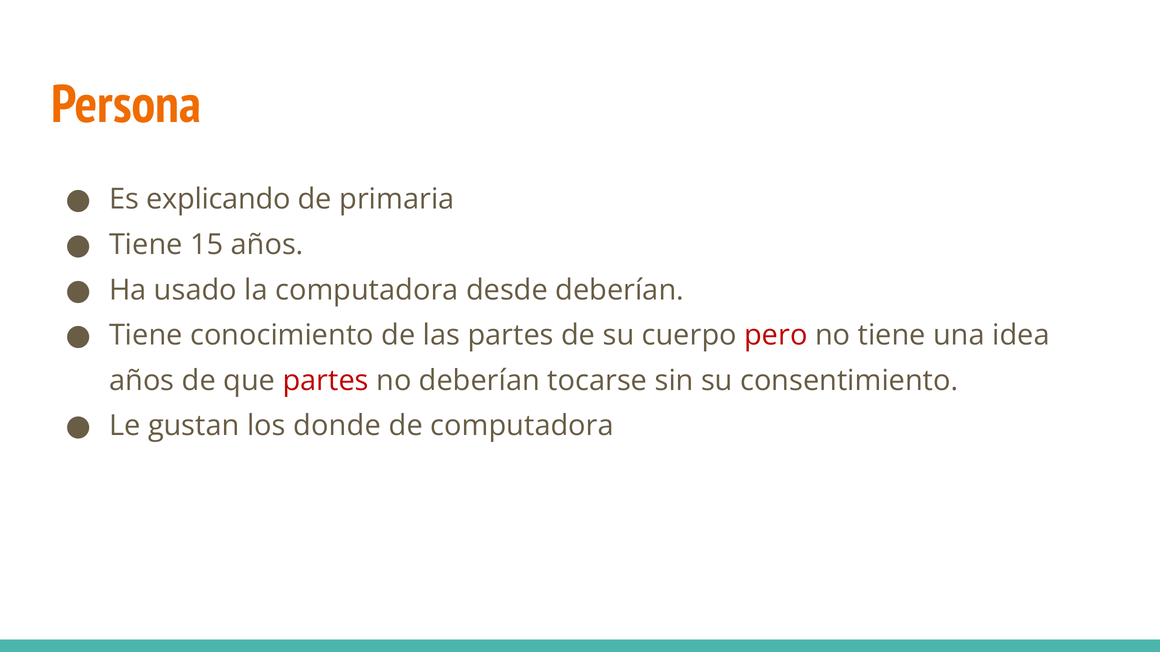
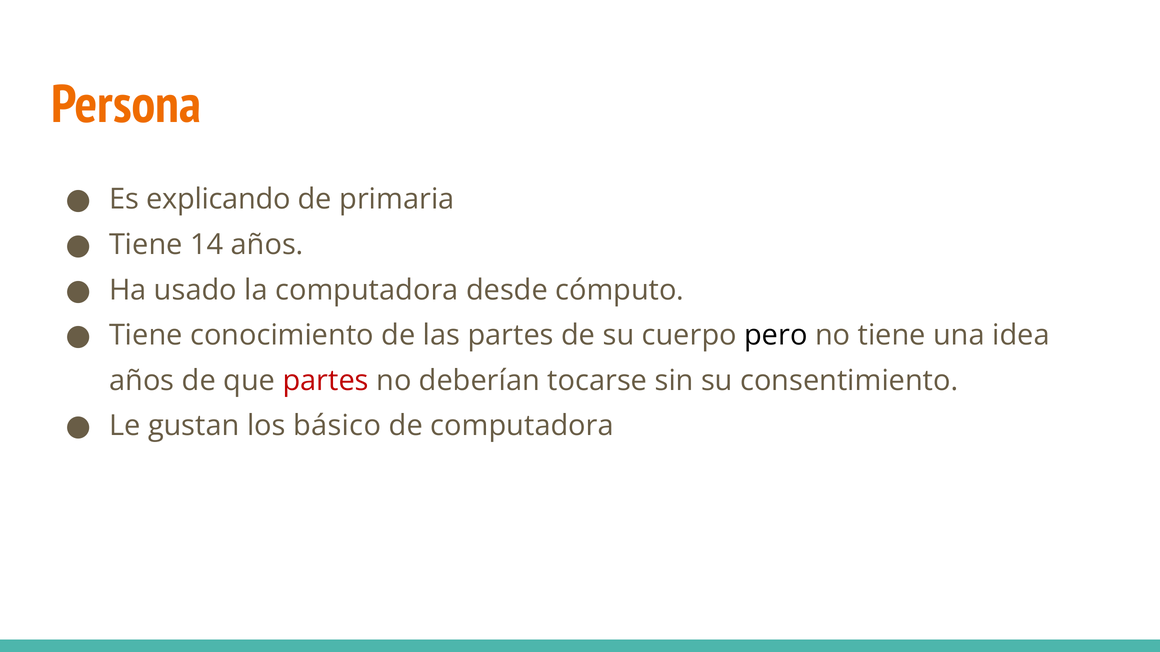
15: 15 -> 14
desde deberían: deberían -> cómputo
pero colour: red -> black
donde: donde -> básico
